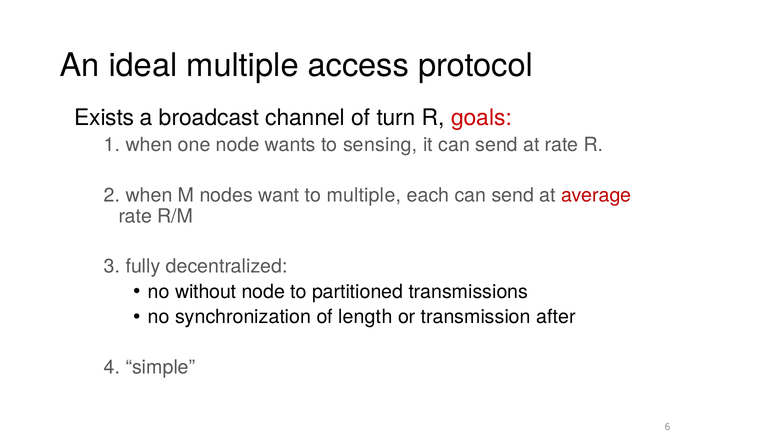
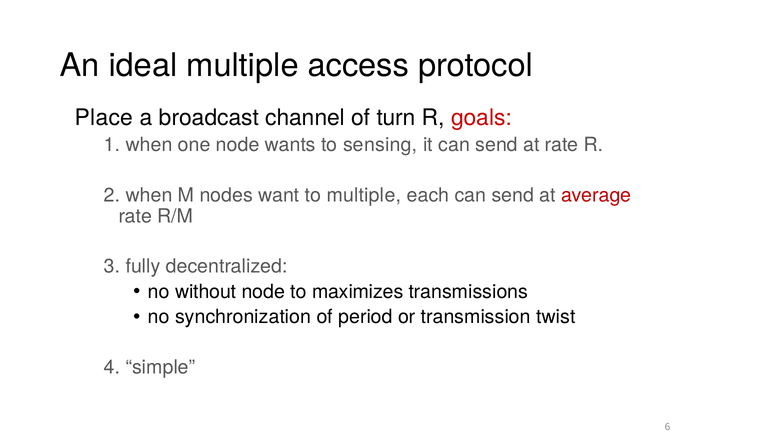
Exists: Exists -> Place
partitioned: partitioned -> maximizes
length: length -> period
after: after -> twist
